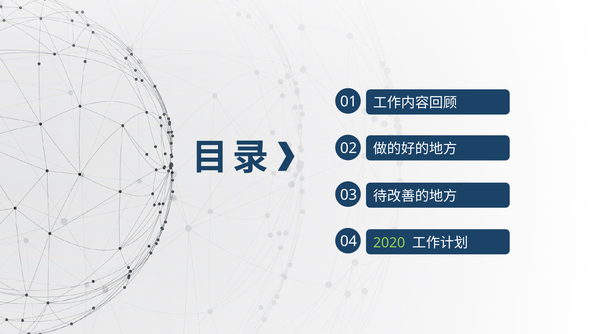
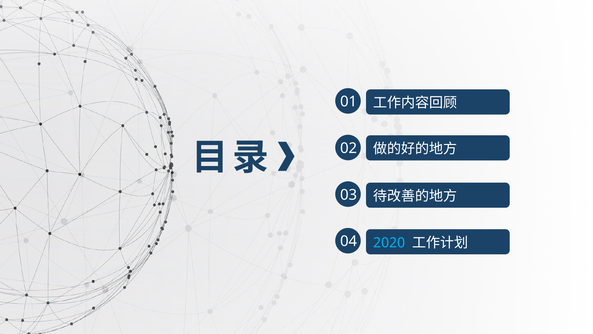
2020 colour: light green -> light blue
